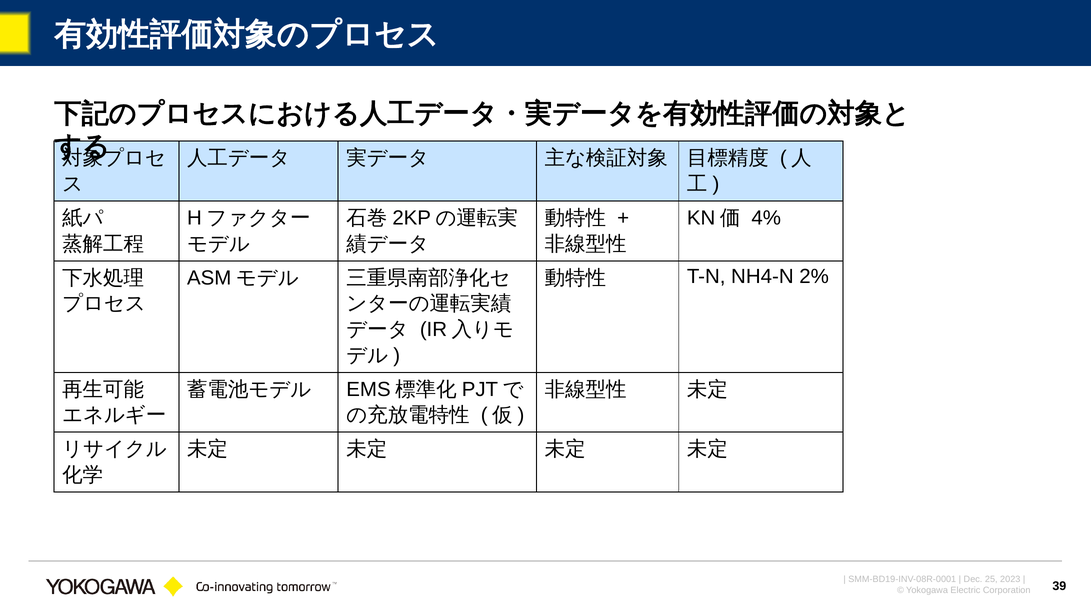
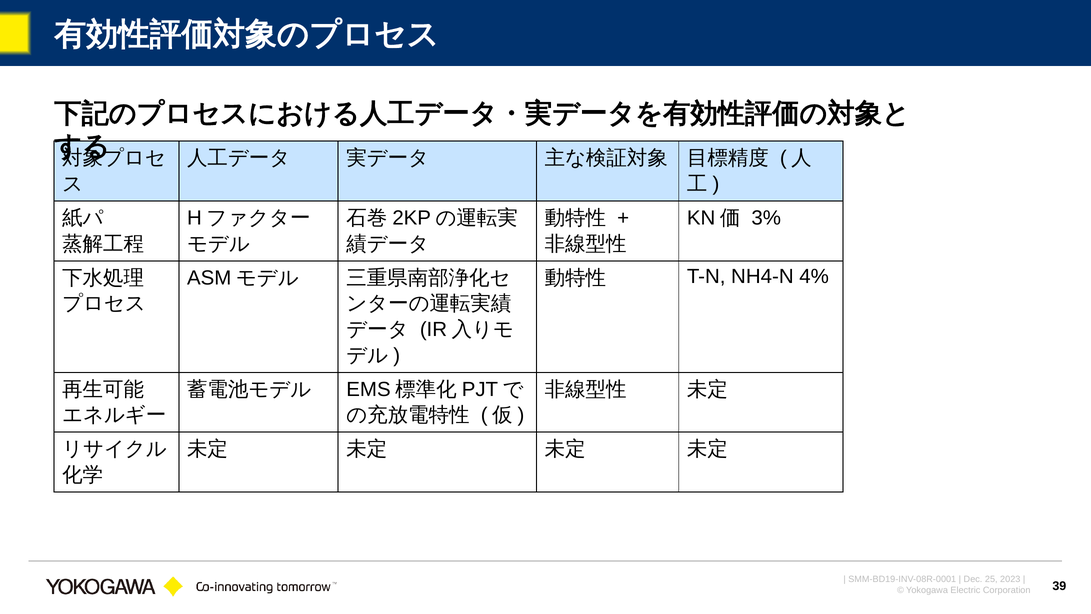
4%: 4% -> 3%
2%: 2% -> 4%
